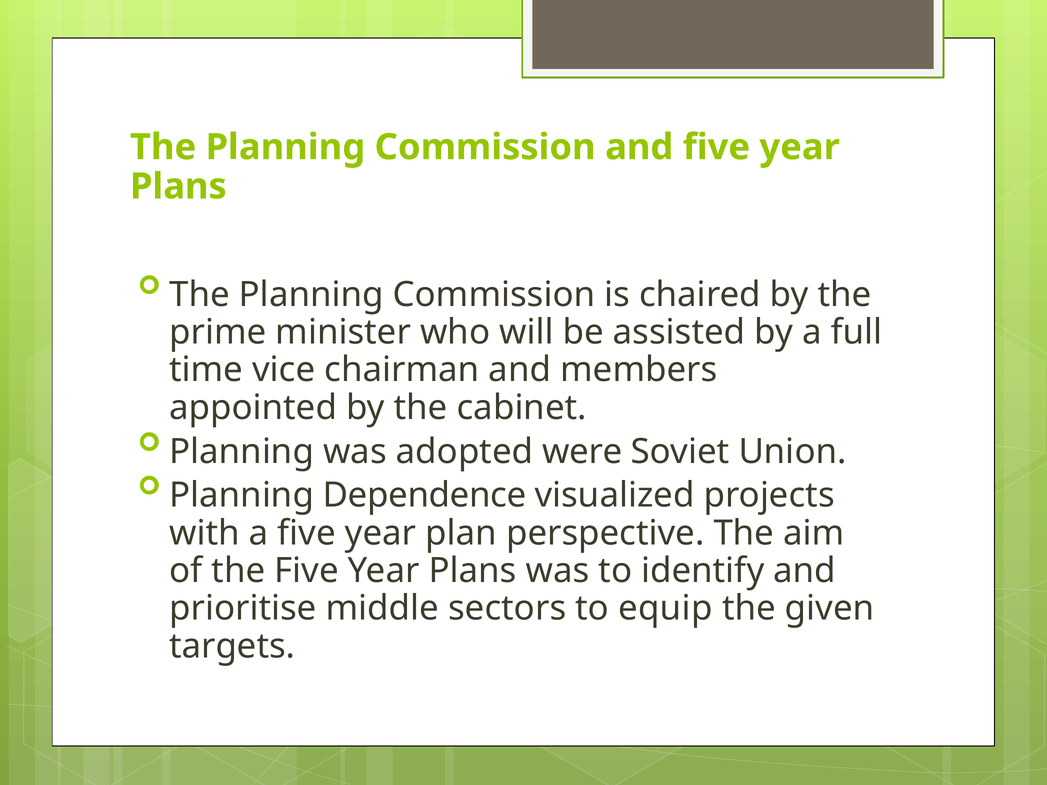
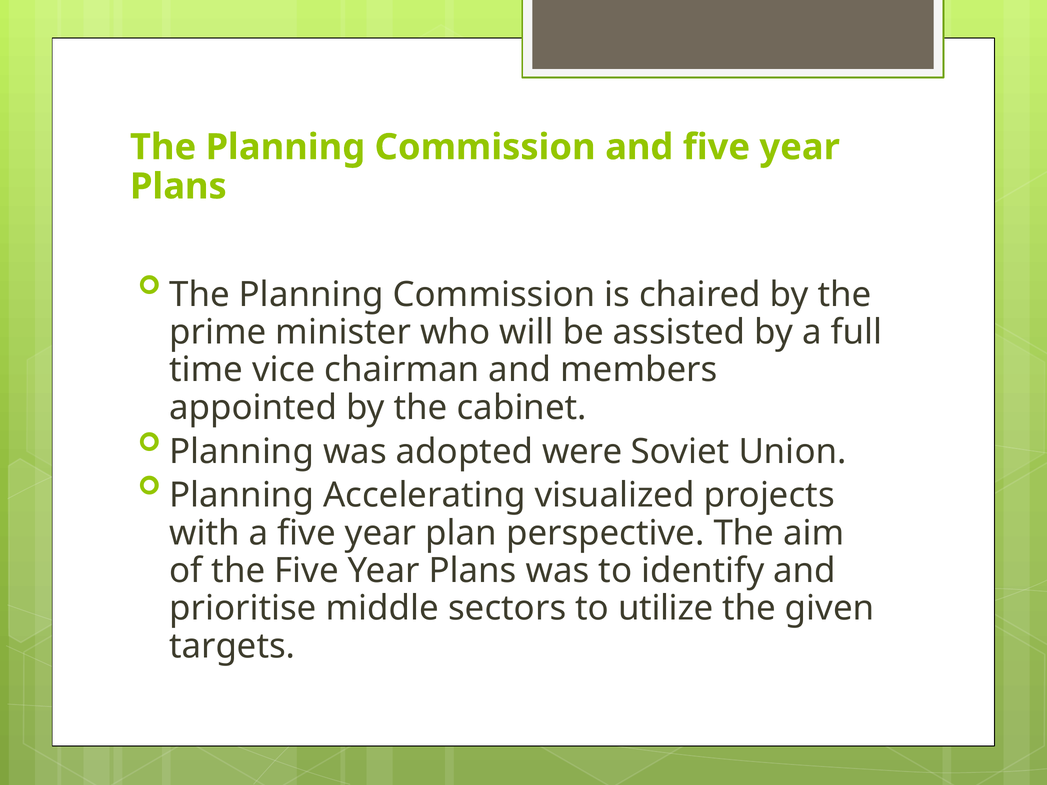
Dependence: Dependence -> Accelerating
equip: equip -> utilize
